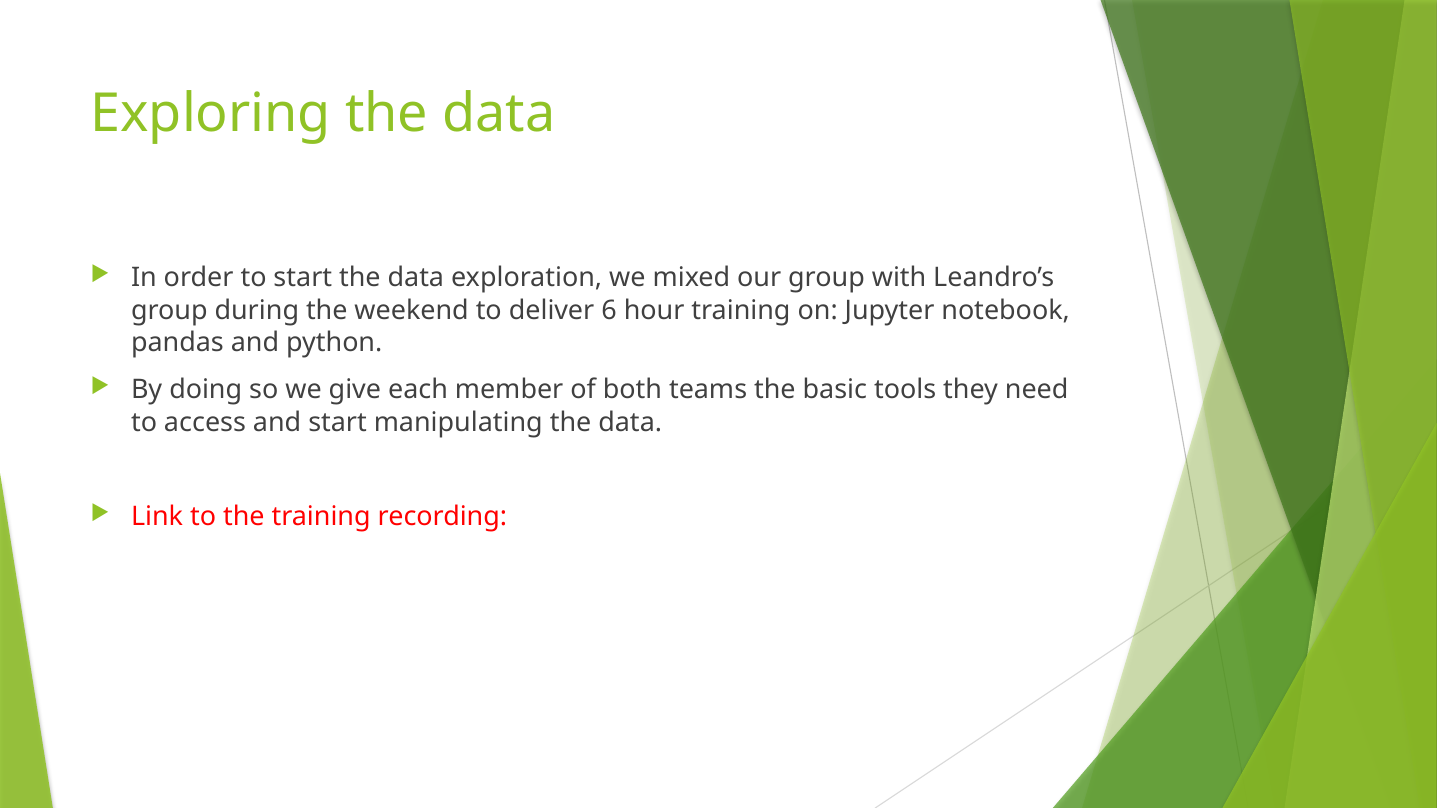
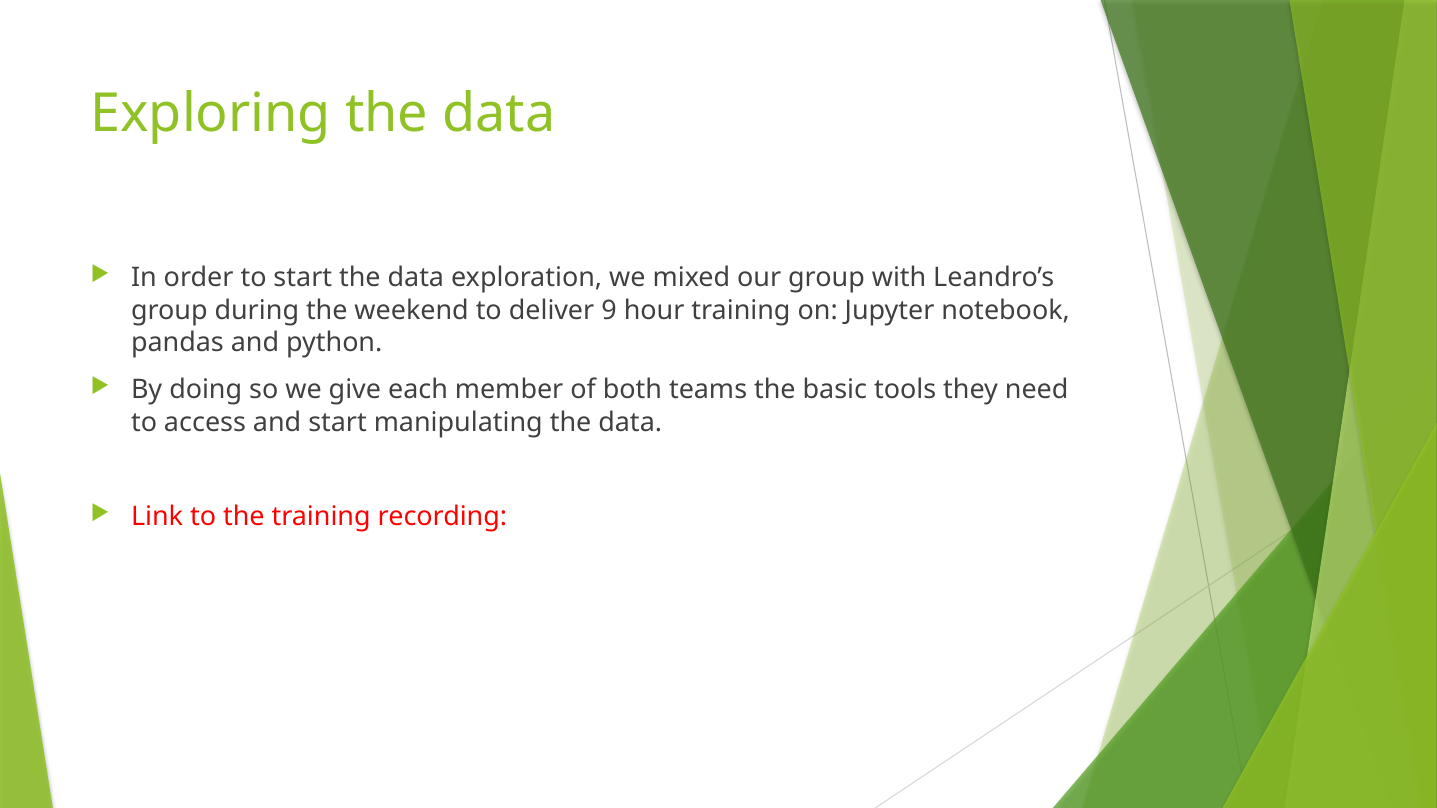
6: 6 -> 9
